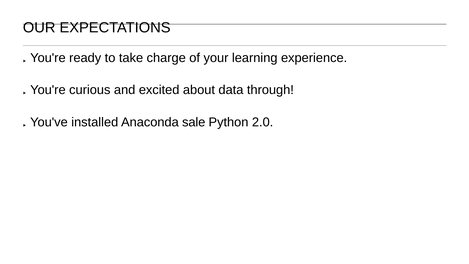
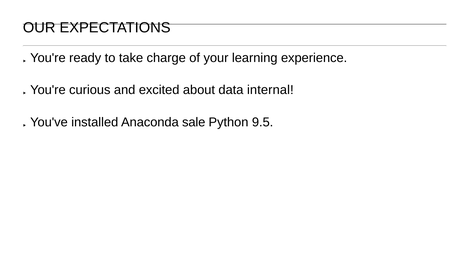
through: through -> internal
2.0: 2.0 -> 9.5
